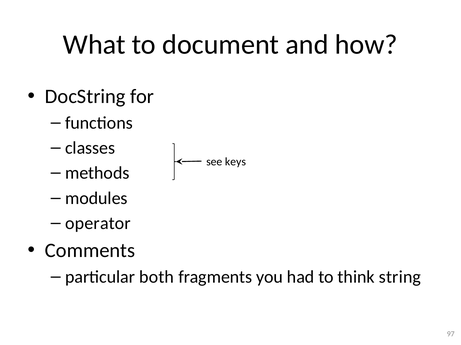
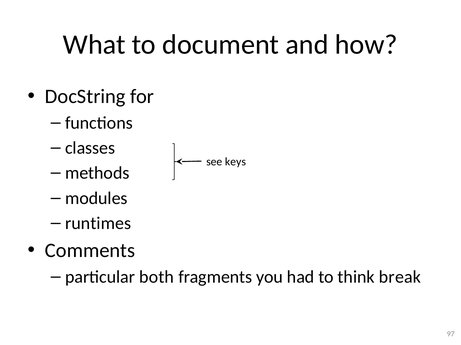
operator: operator -> runtimes
string: string -> break
